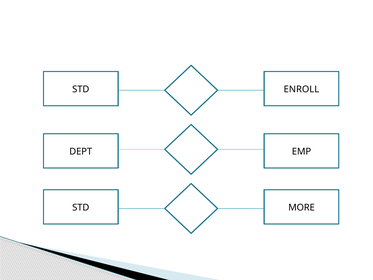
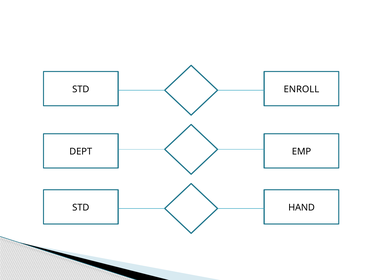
MORE: MORE -> HAND
